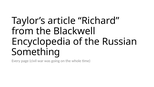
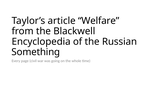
Richard: Richard -> Welfare
